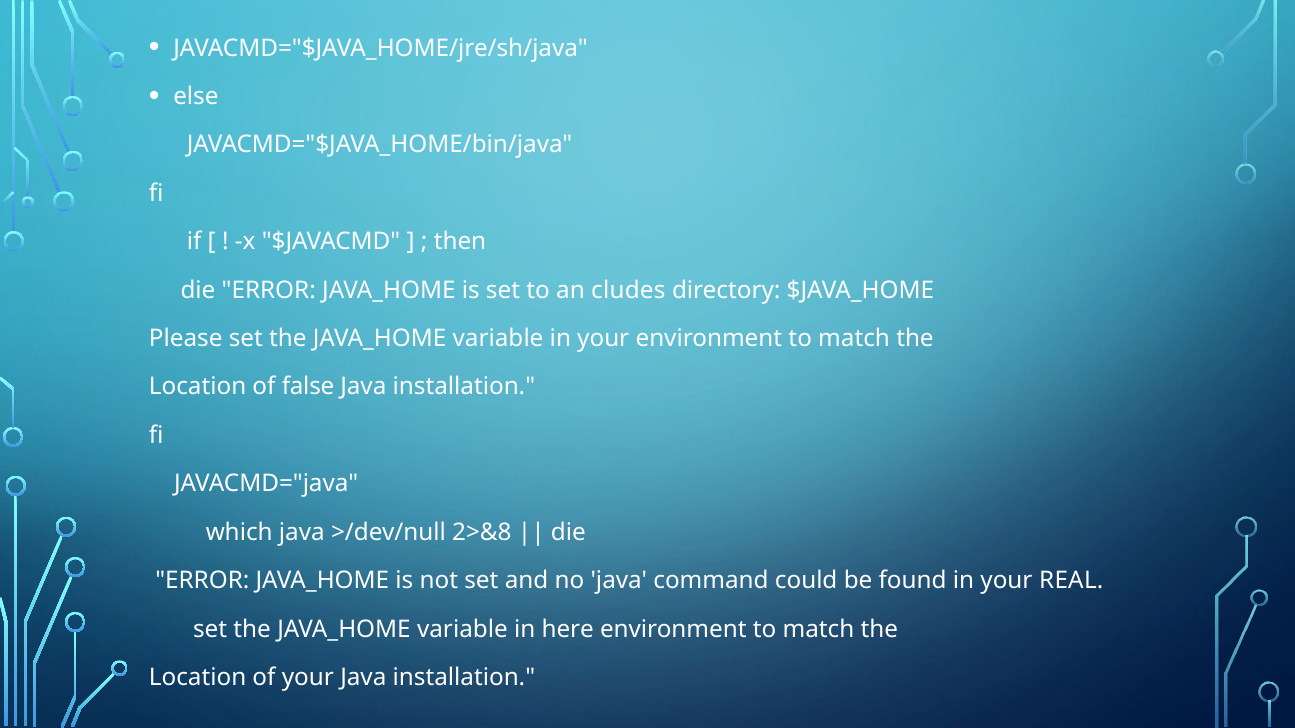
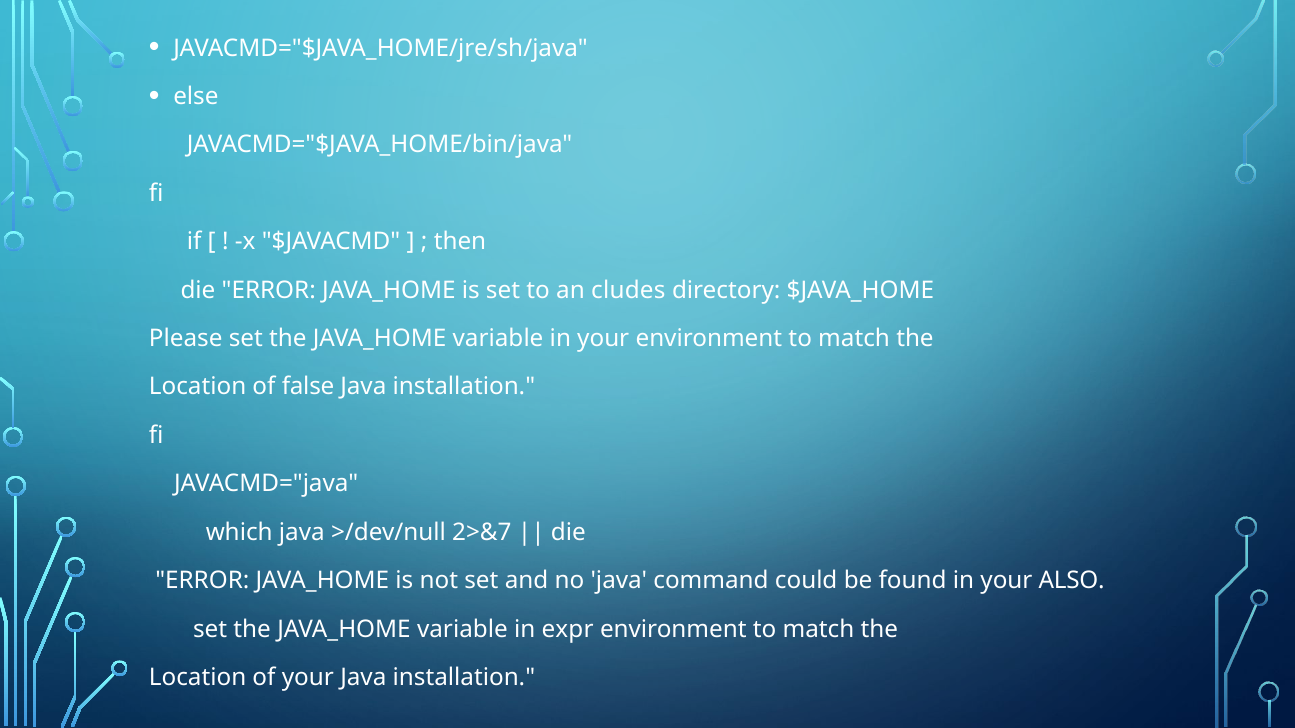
2>&8: 2>&8 -> 2>&7
REAL: REAL -> ALSO
here: here -> expr
